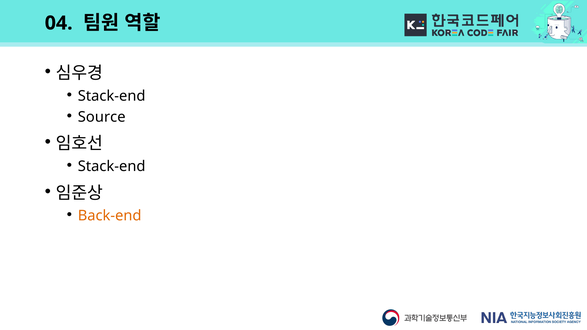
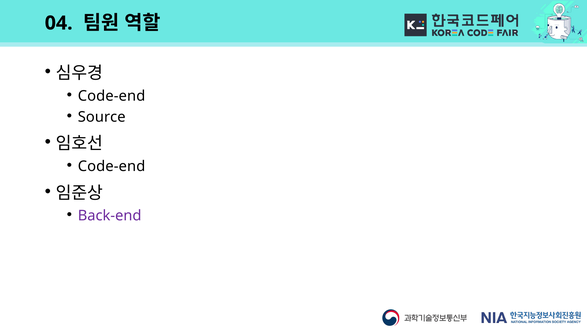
Stack-end at (112, 96): Stack-end -> Code-end
Stack-end at (112, 166): Stack-end -> Code-end
Back-end colour: orange -> purple
